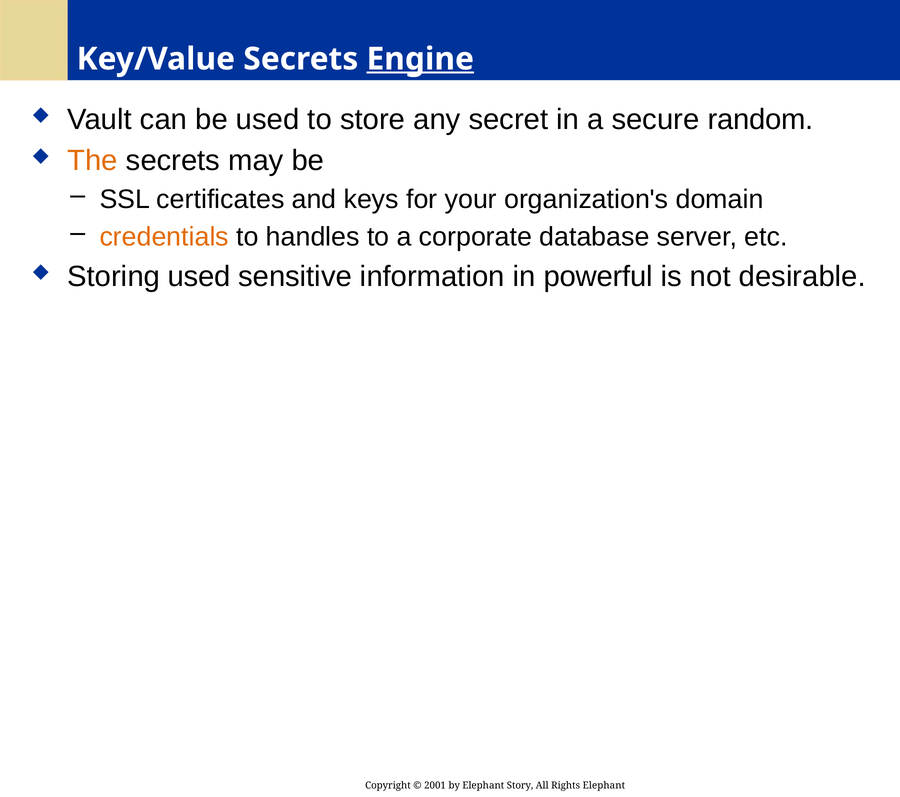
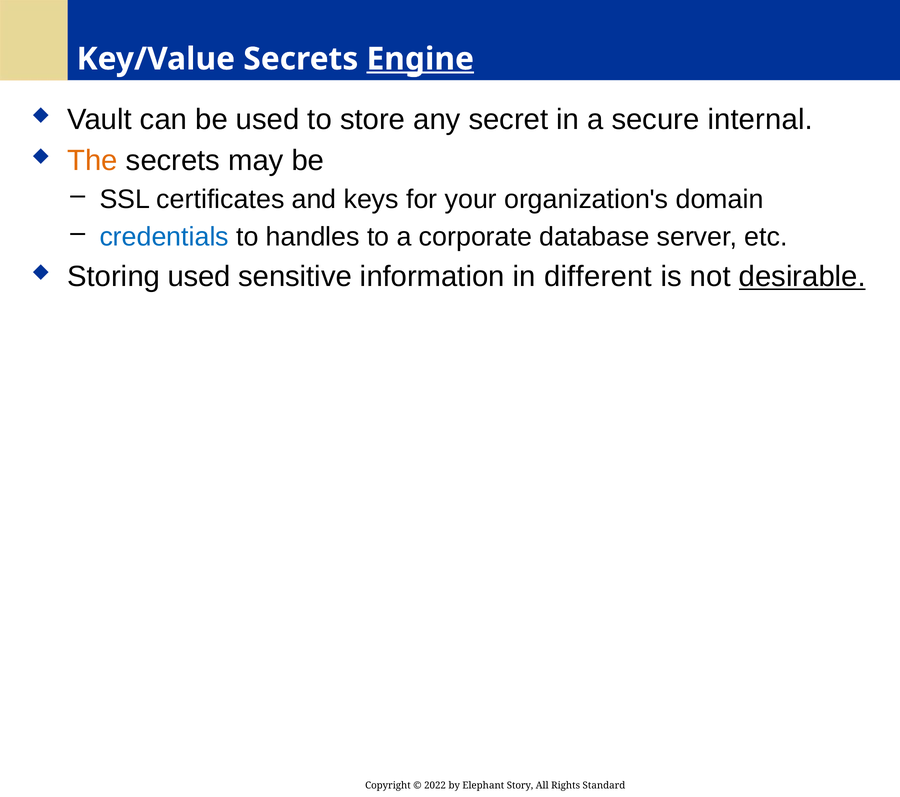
random: random -> internal
credentials colour: orange -> blue
powerful: powerful -> different
desirable underline: none -> present
2001: 2001 -> 2022
Rights Elephant: Elephant -> Standard
